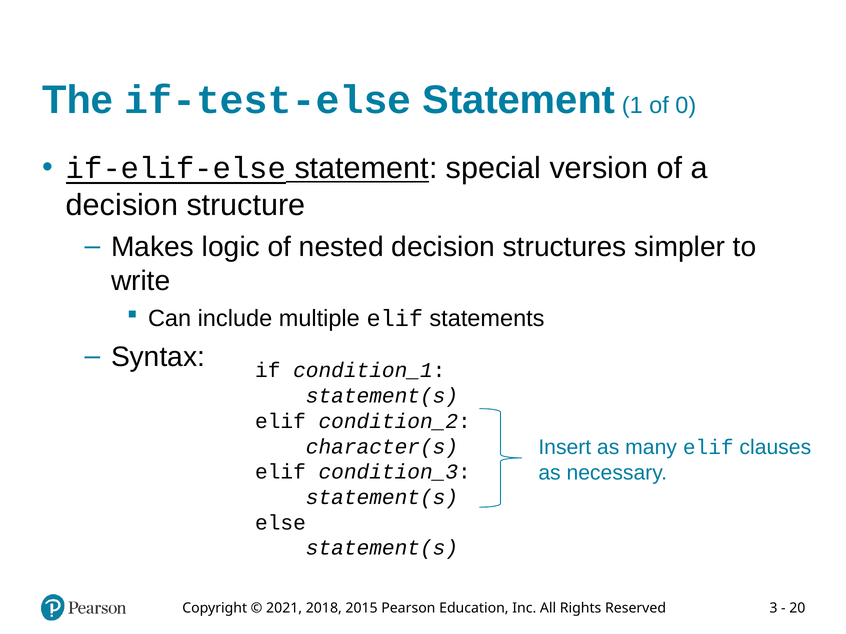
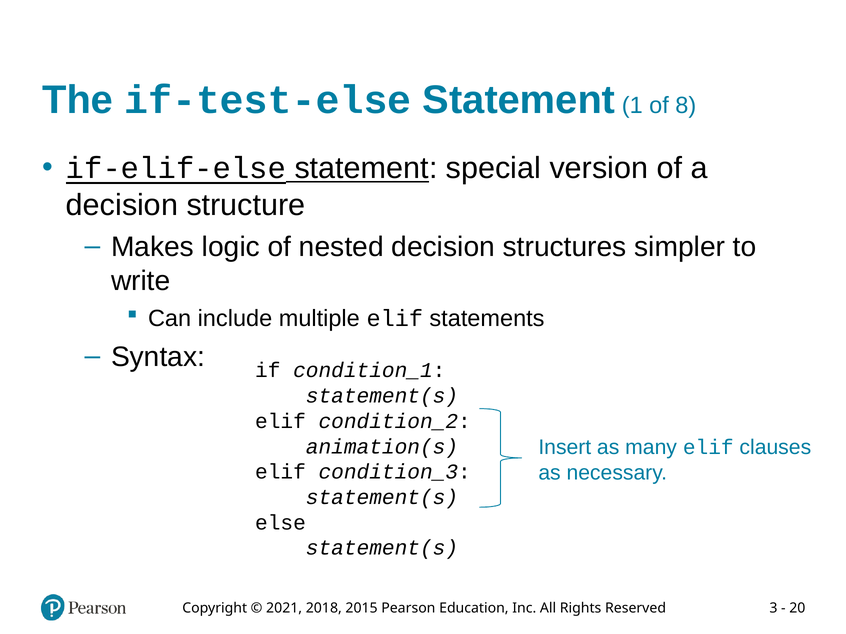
0: 0 -> 8
character(s: character(s -> animation(s
